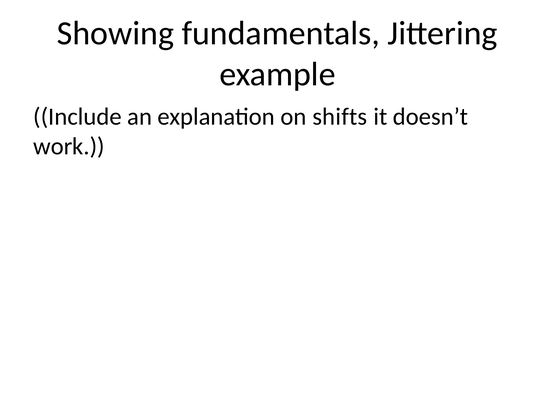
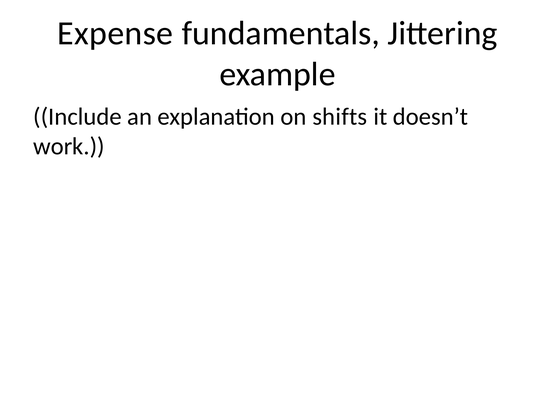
Showing: Showing -> Expense
